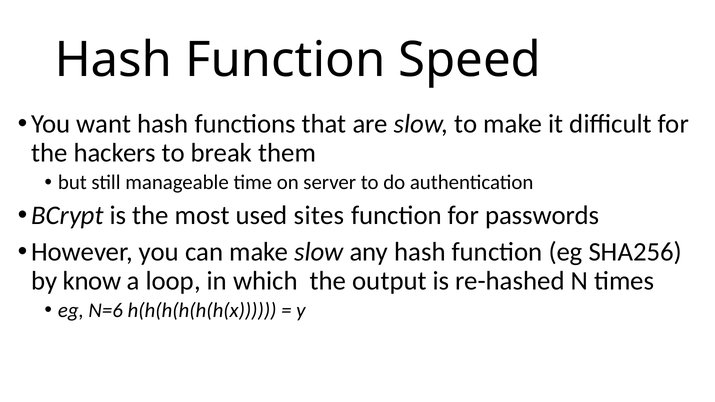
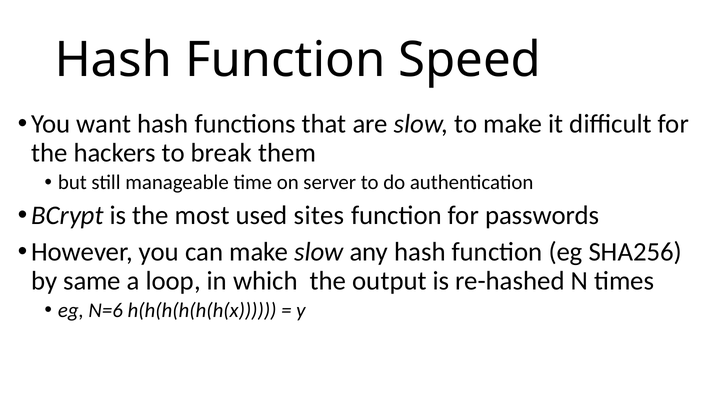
know: know -> same
